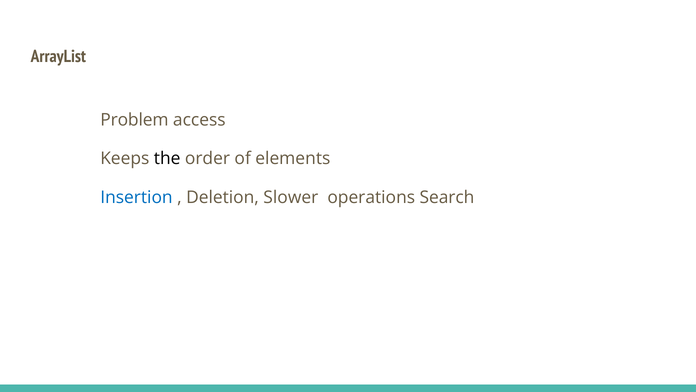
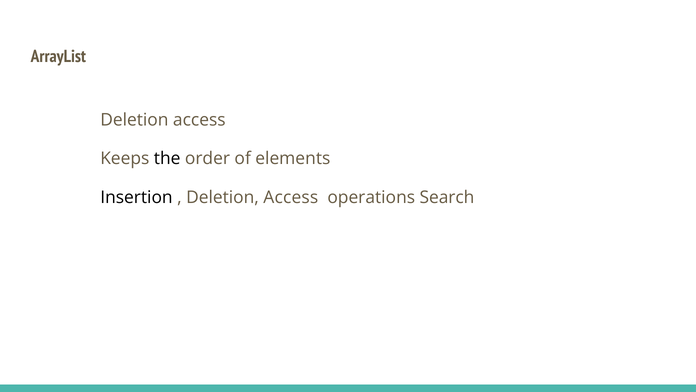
Problem at (134, 120): Problem -> Deletion
Insertion colour: blue -> black
Slower at (291, 197): Slower -> Access
